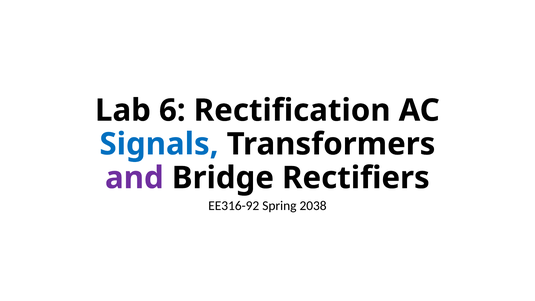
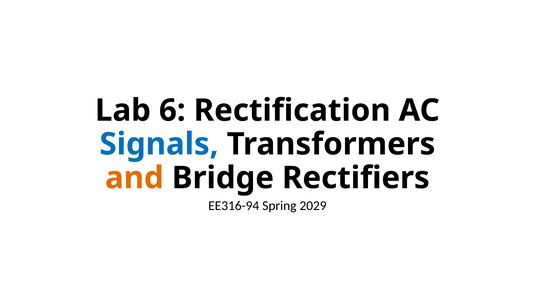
and colour: purple -> orange
EE316-92: EE316-92 -> EE316-94
2038: 2038 -> 2029
